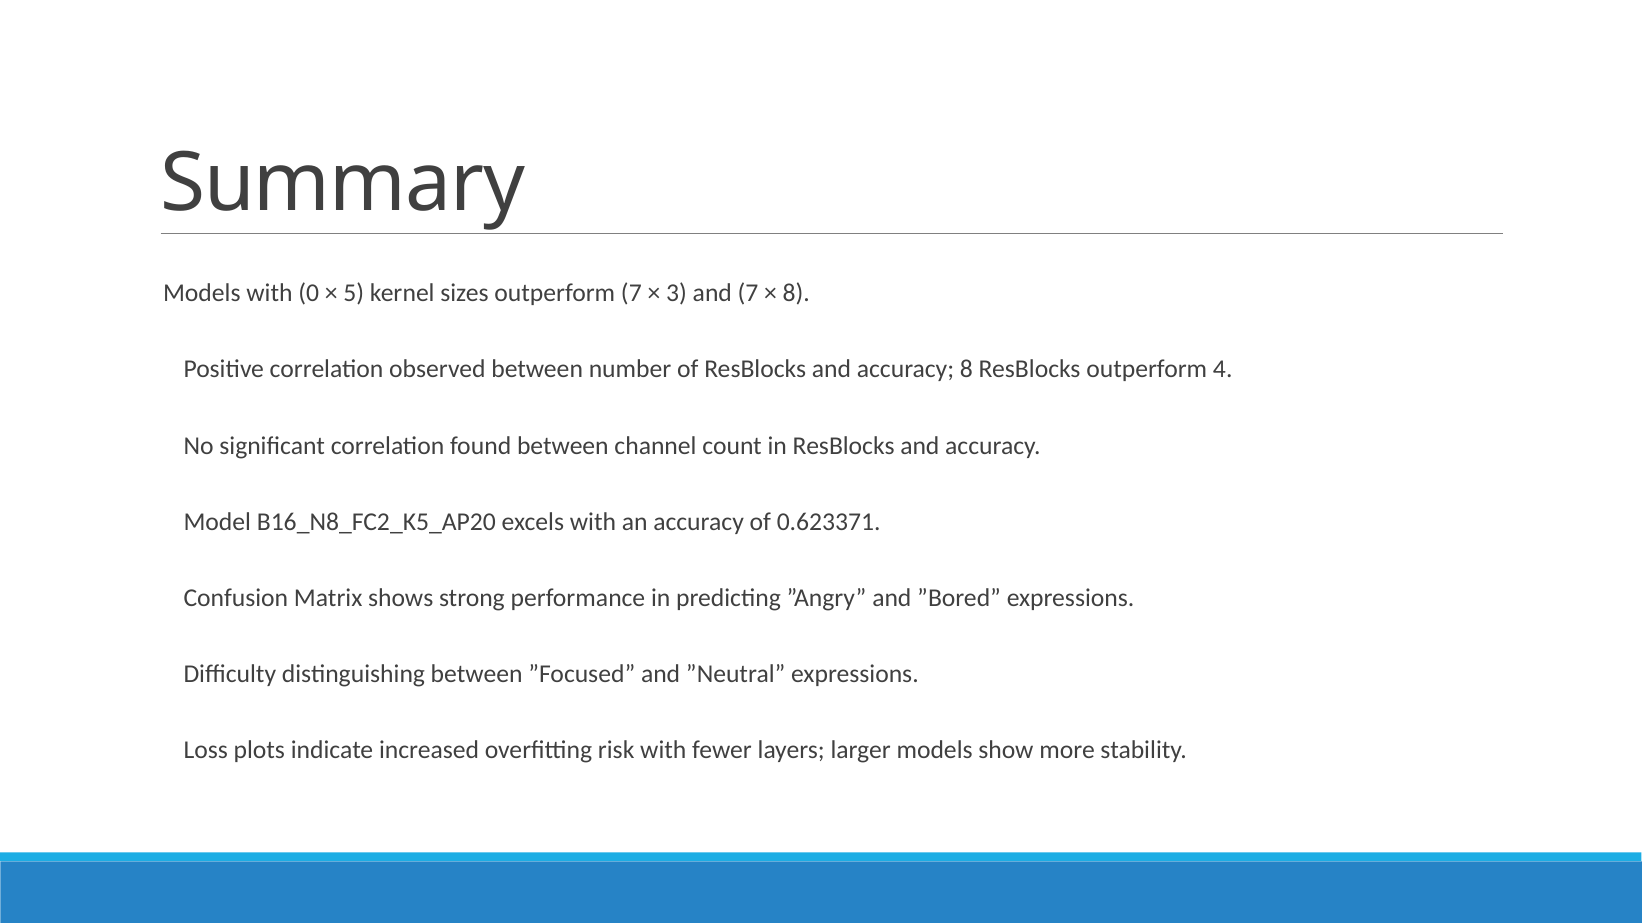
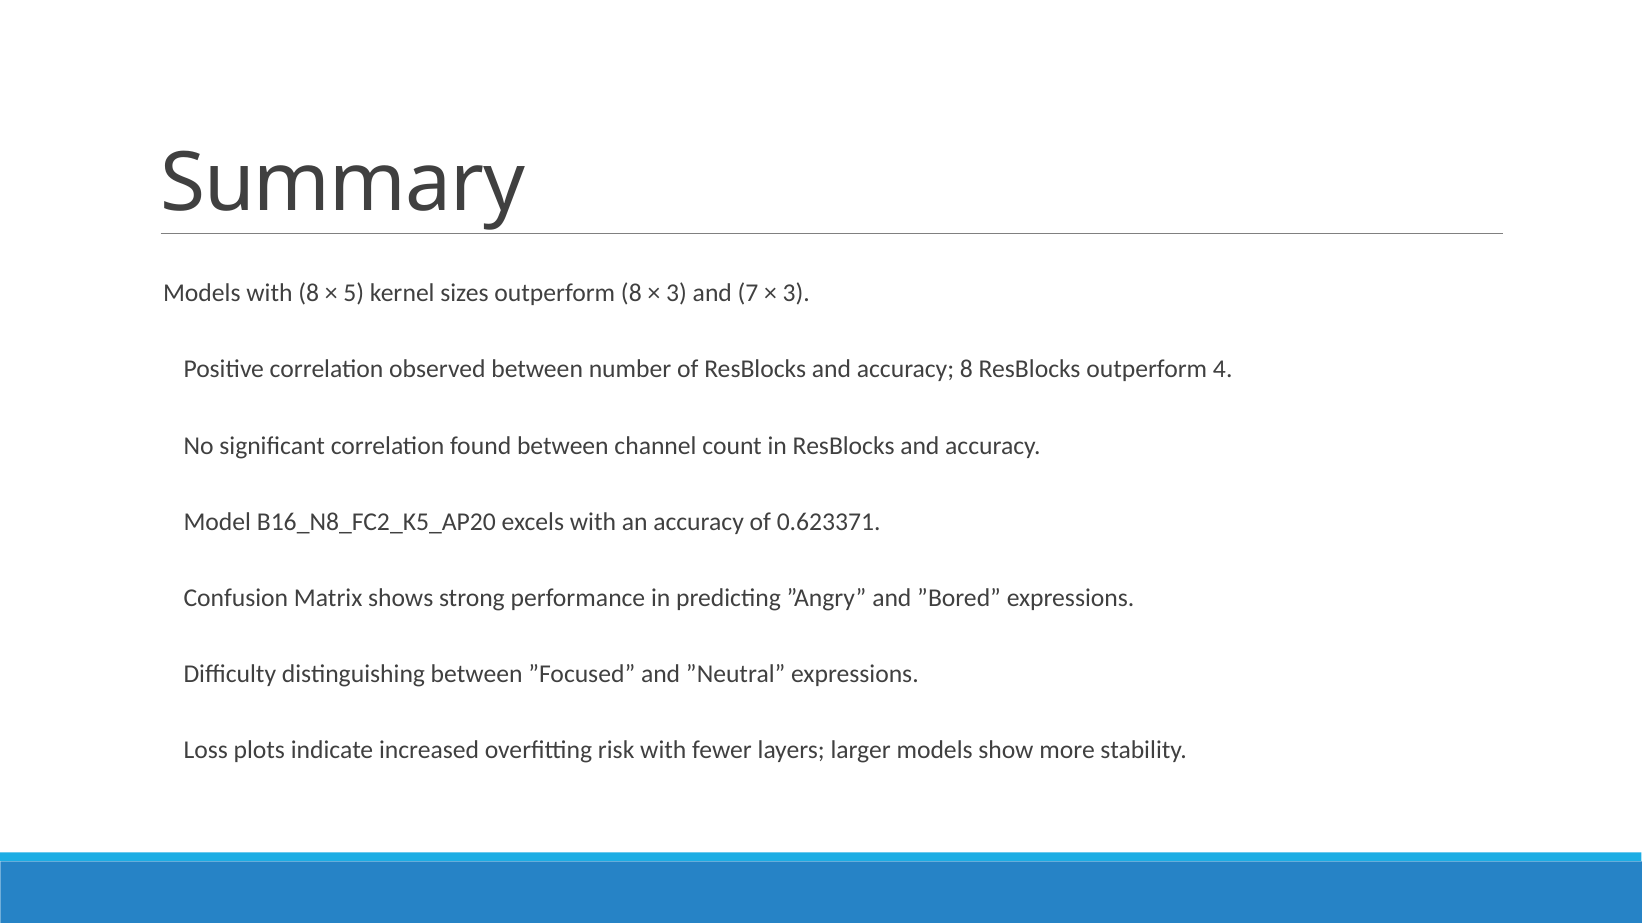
with 0: 0 -> 8
outperform 7: 7 -> 8
8 at (796, 293): 8 -> 3
